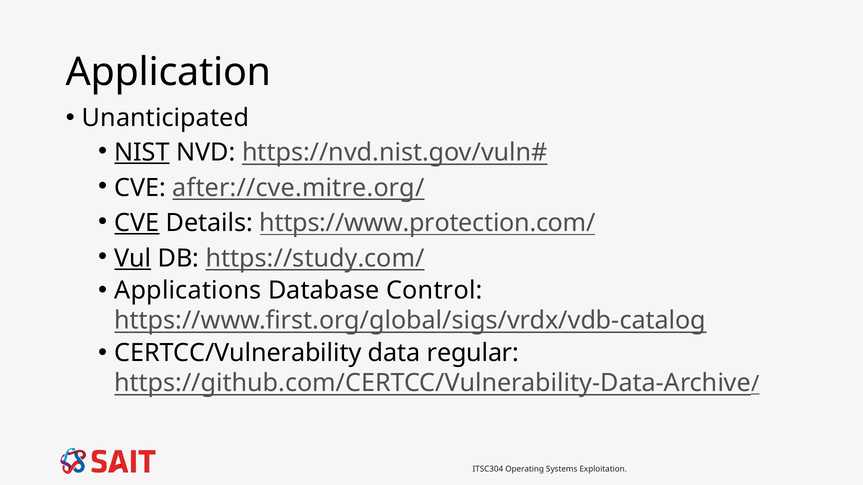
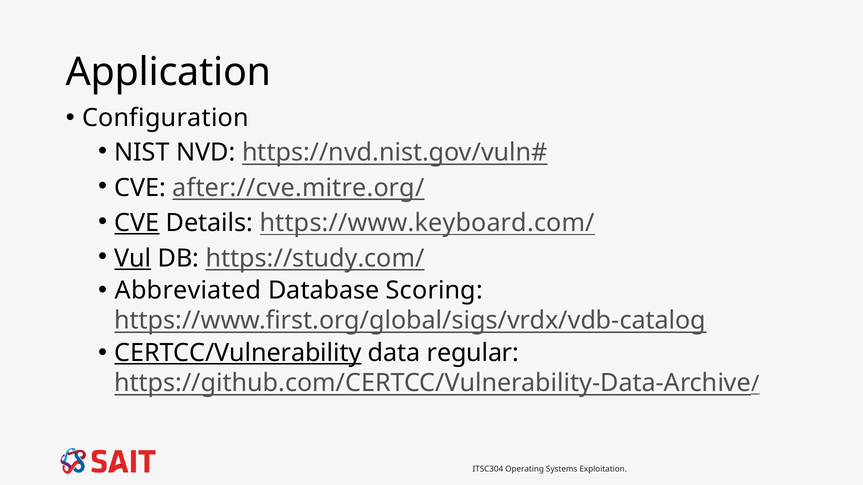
Unanticipated: Unanticipated -> Configuration
NIST underline: present -> none
https://www.protection.com/: https://www.protection.com/ -> https://www.keyboard.com/
Applications: Applications -> Abbreviated
Control: Control -> Scoring
CERTCC/Vulnerability underline: none -> present
